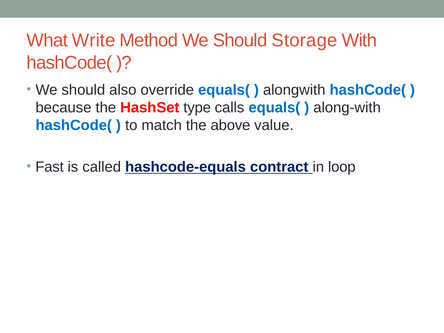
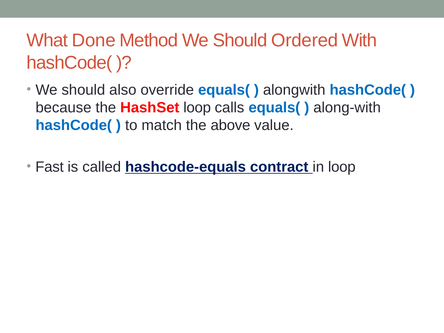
Write: Write -> Done
Storage: Storage -> Ordered
HashSet type: type -> loop
